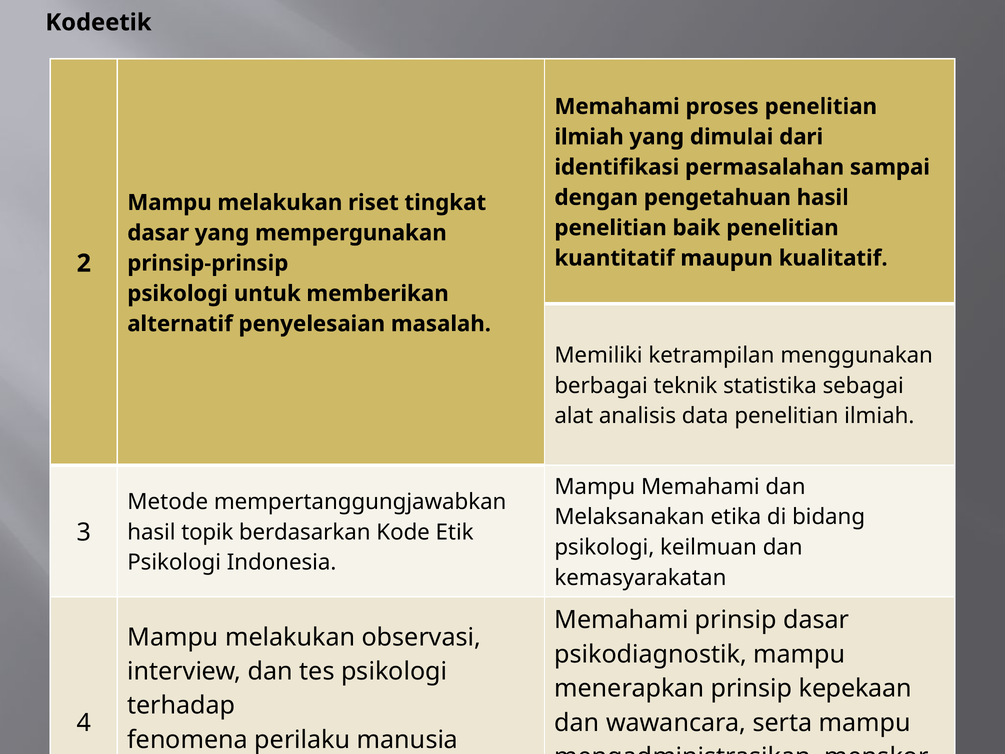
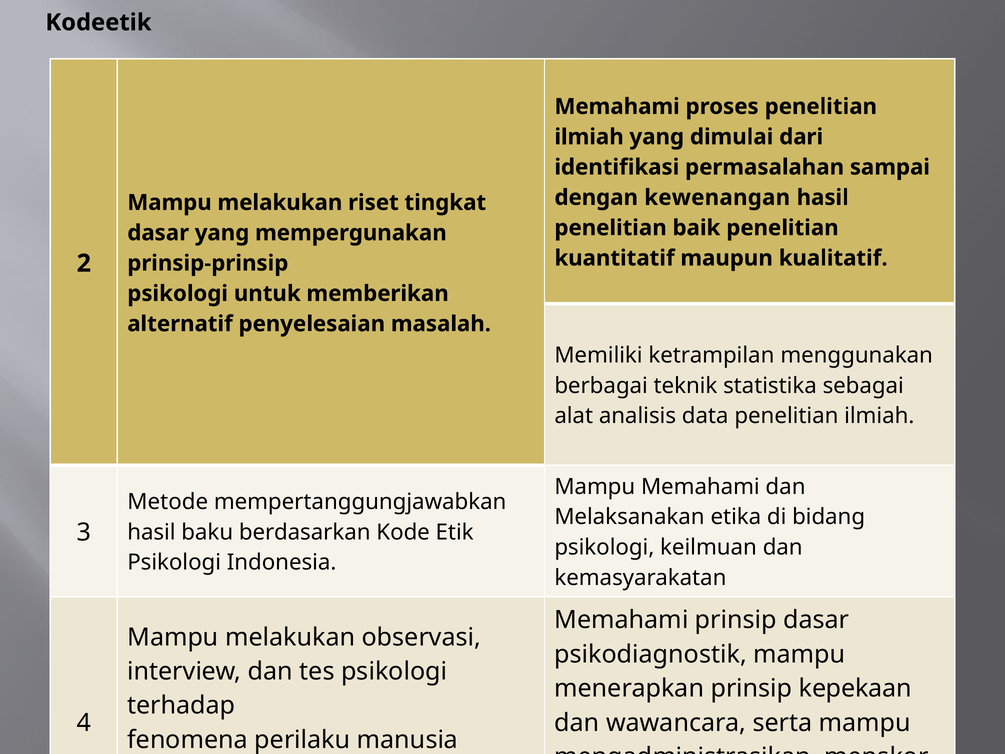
pengetahuan: pengetahuan -> kewenangan
topik: topik -> baku
